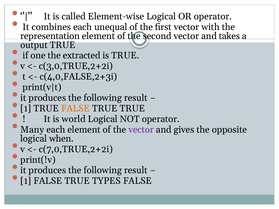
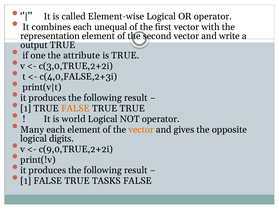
takes: takes -> write
extracted: extracted -> attribute
vector at (141, 130) colour: purple -> orange
when: when -> digits
c(7,0,TRUE,2+2i: c(7,0,TRUE,2+2i -> c(9,0,TRUE,2+2i
TYPES: TYPES -> TASKS
